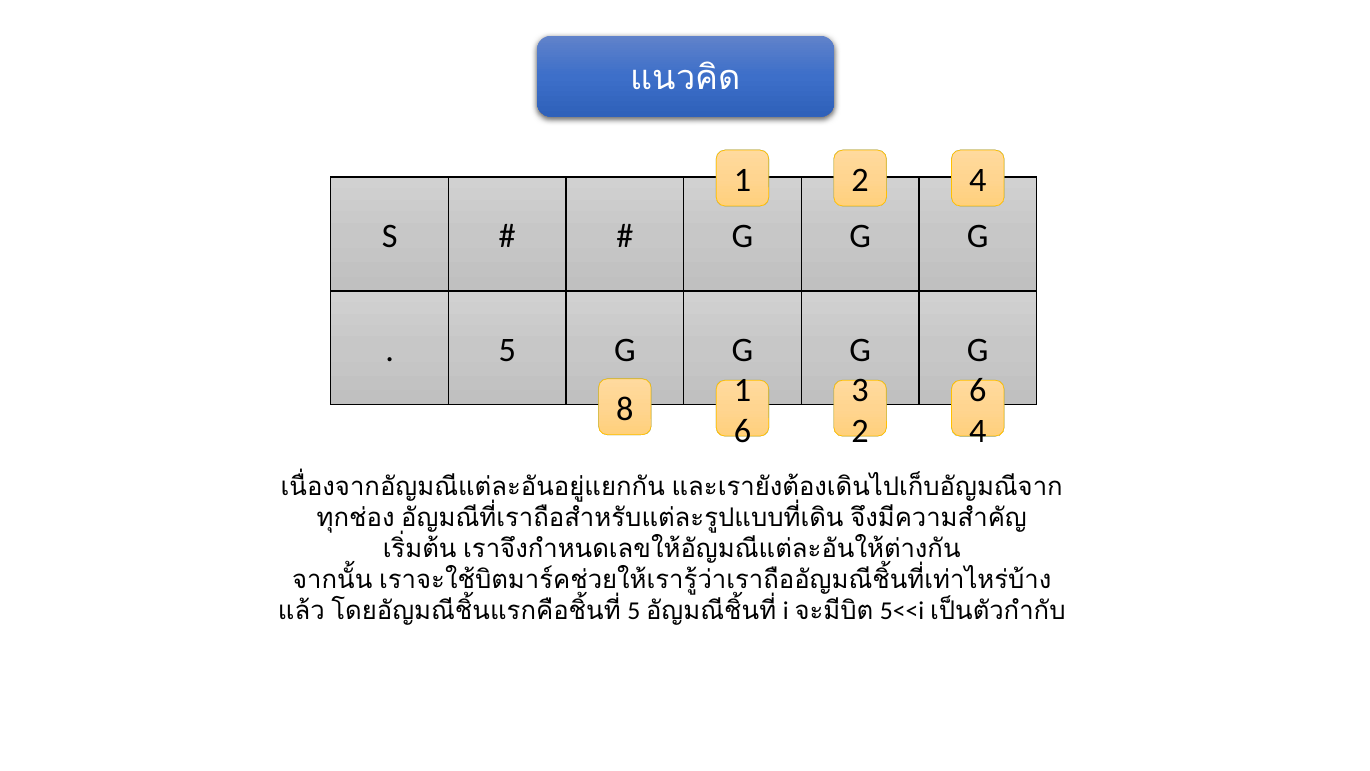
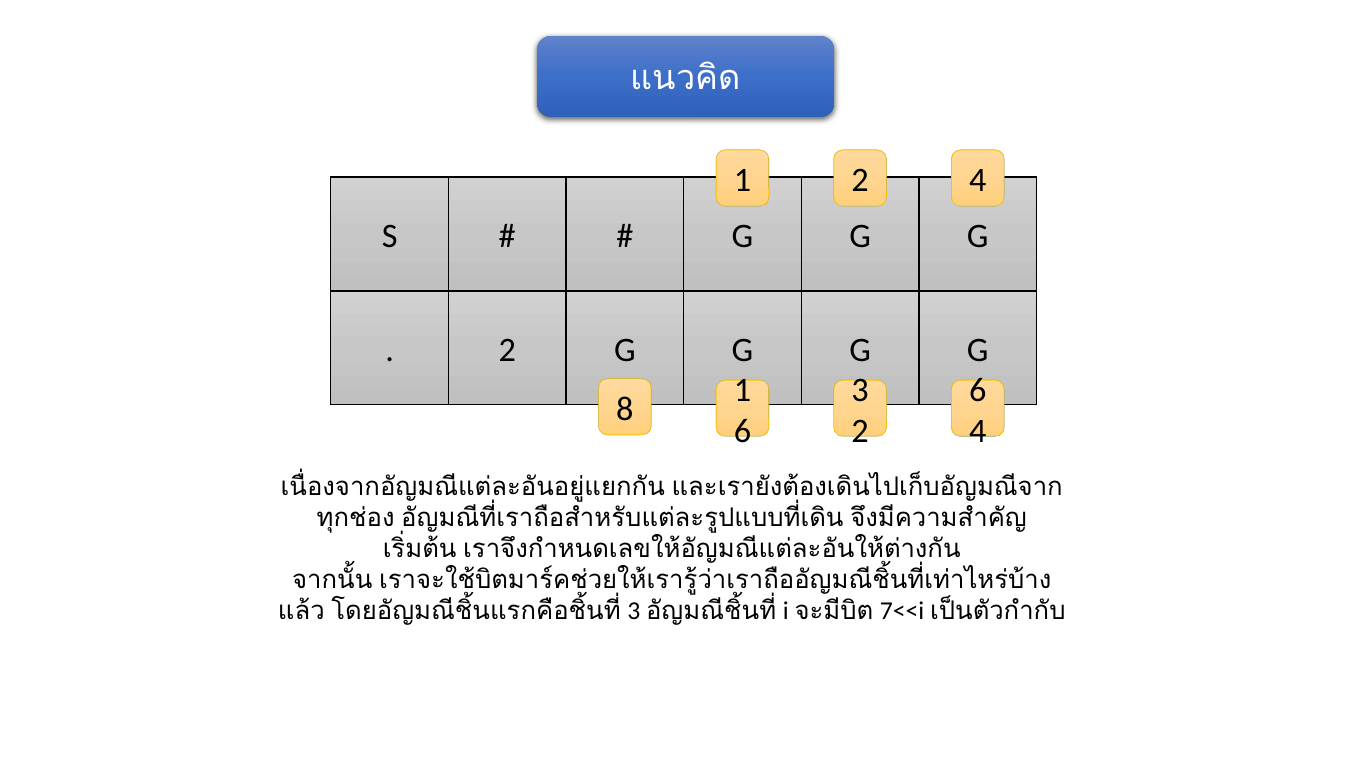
5 at (507, 350): 5 -> 2
5 at (634, 610): 5 -> 3
5<<i: 5<<i -> 7<<i
